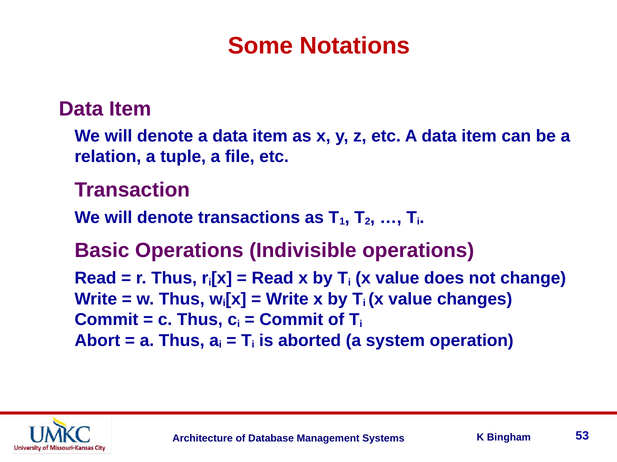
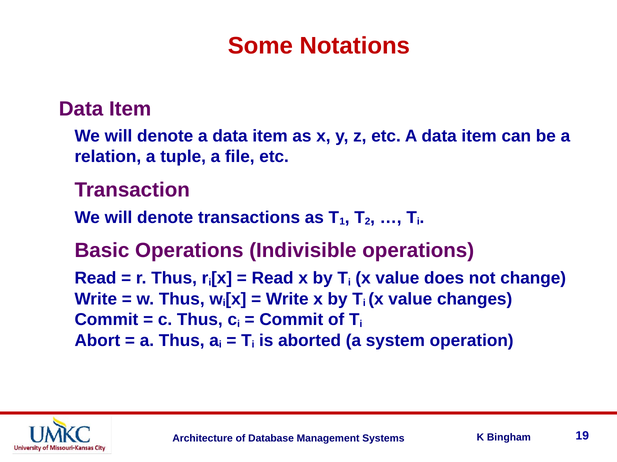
53: 53 -> 19
